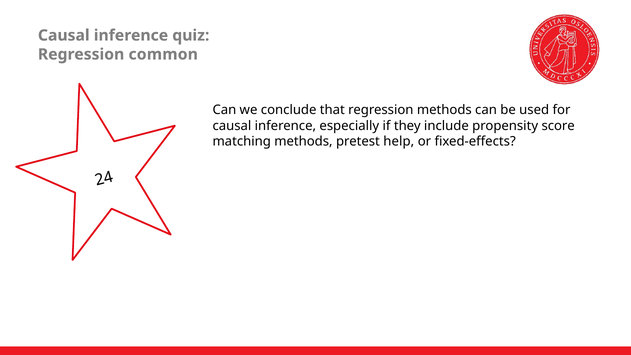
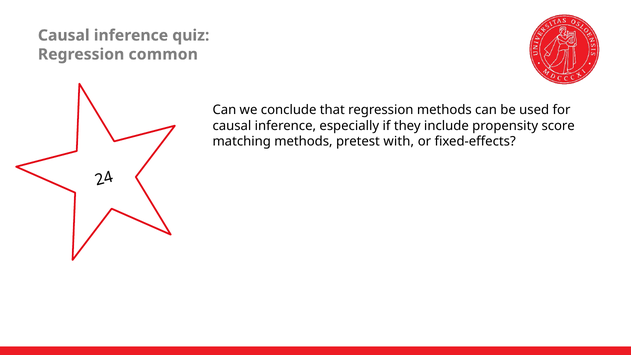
help: help -> with
